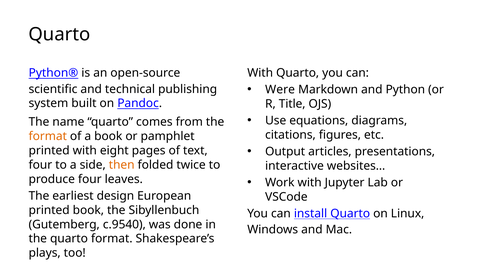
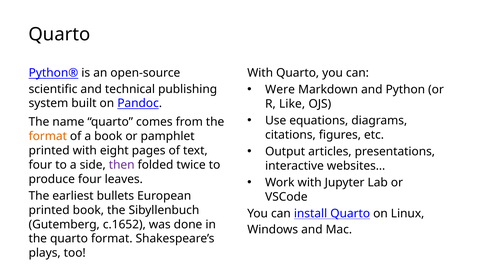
Title: Title -> Like
then colour: orange -> purple
design: design -> bullets
c.9540: c.9540 -> c.1652
